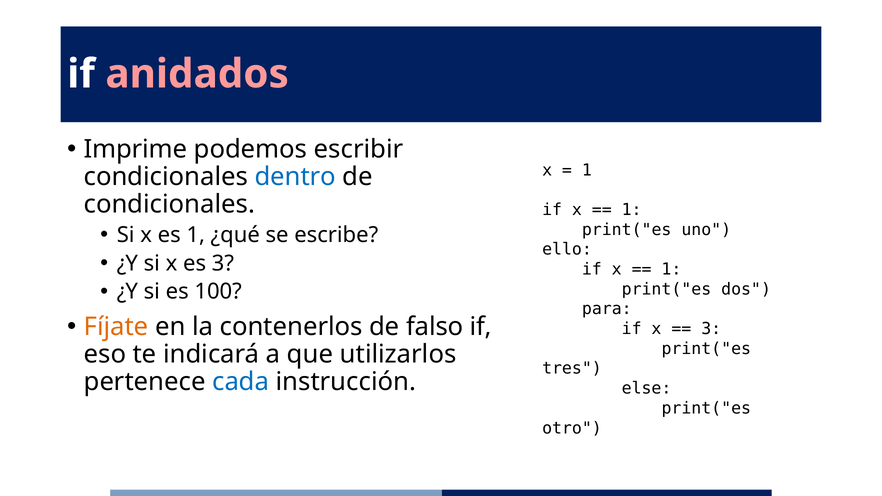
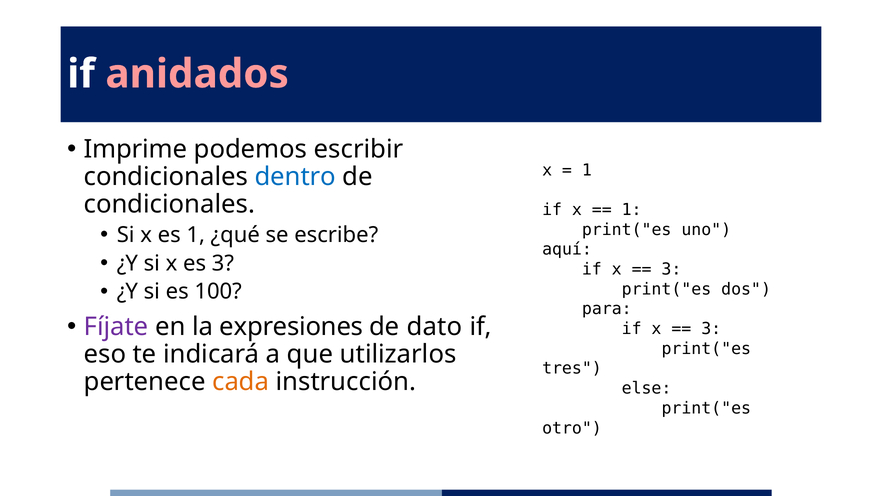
ello: ello -> aquí
1 at (671, 269): 1 -> 3
Fíjate colour: orange -> purple
contenerlos: contenerlos -> expresiones
falso: falso -> dato
cada colour: blue -> orange
